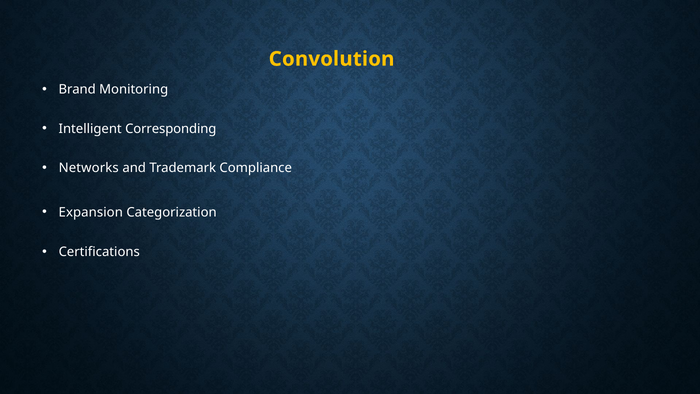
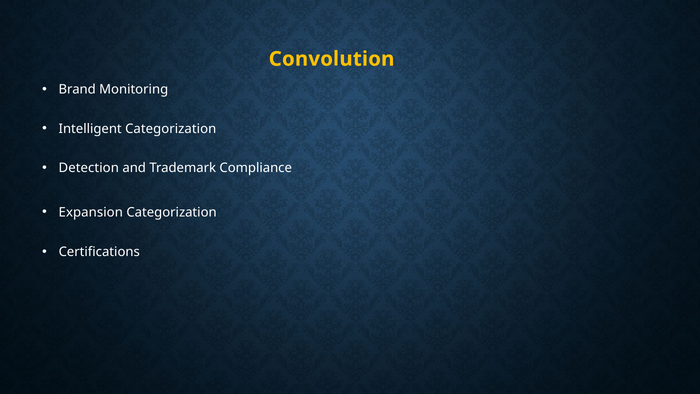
Intelligent Corresponding: Corresponding -> Categorization
Networks: Networks -> Detection
